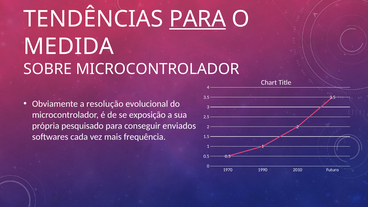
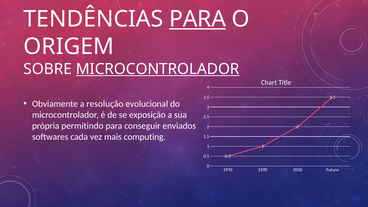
MEDIDA: MEDIDA -> ORIGEM
MICROCONTROLADOR at (158, 69) underline: none -> present
pesquisado: pesquisado -> permitindo
frequência: frequência -> computing
